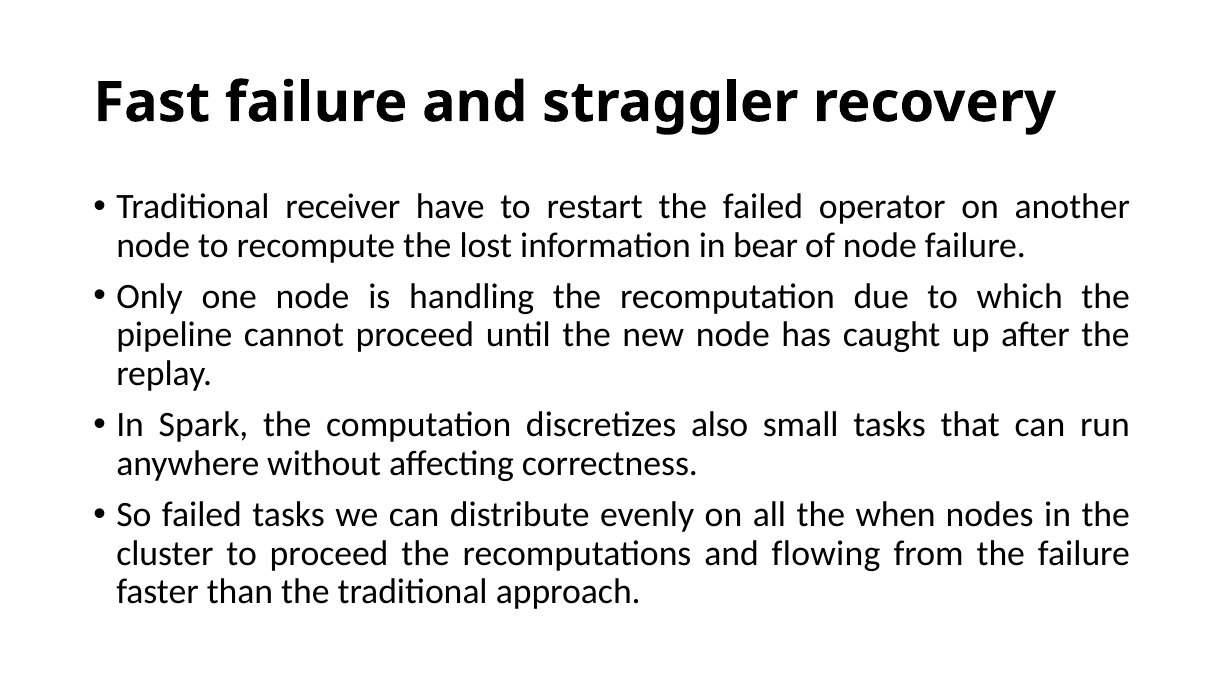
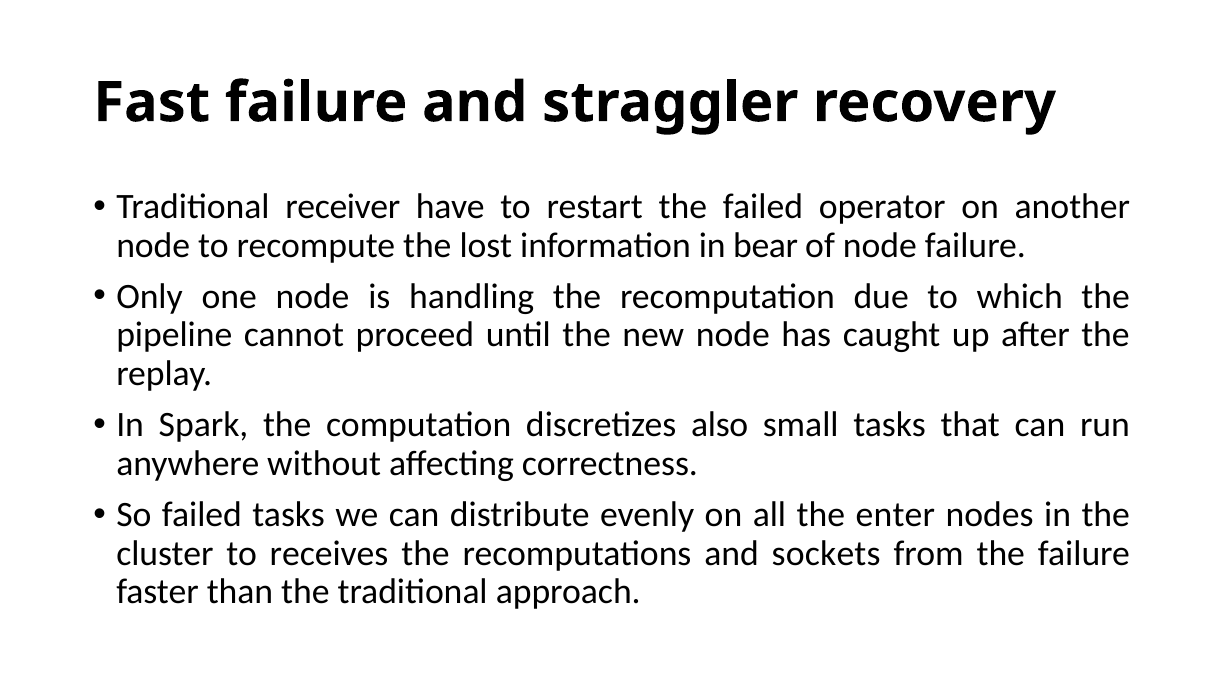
when: when -> enter
to proceed: proceed -> receives
flowing: flowing -> sockets
